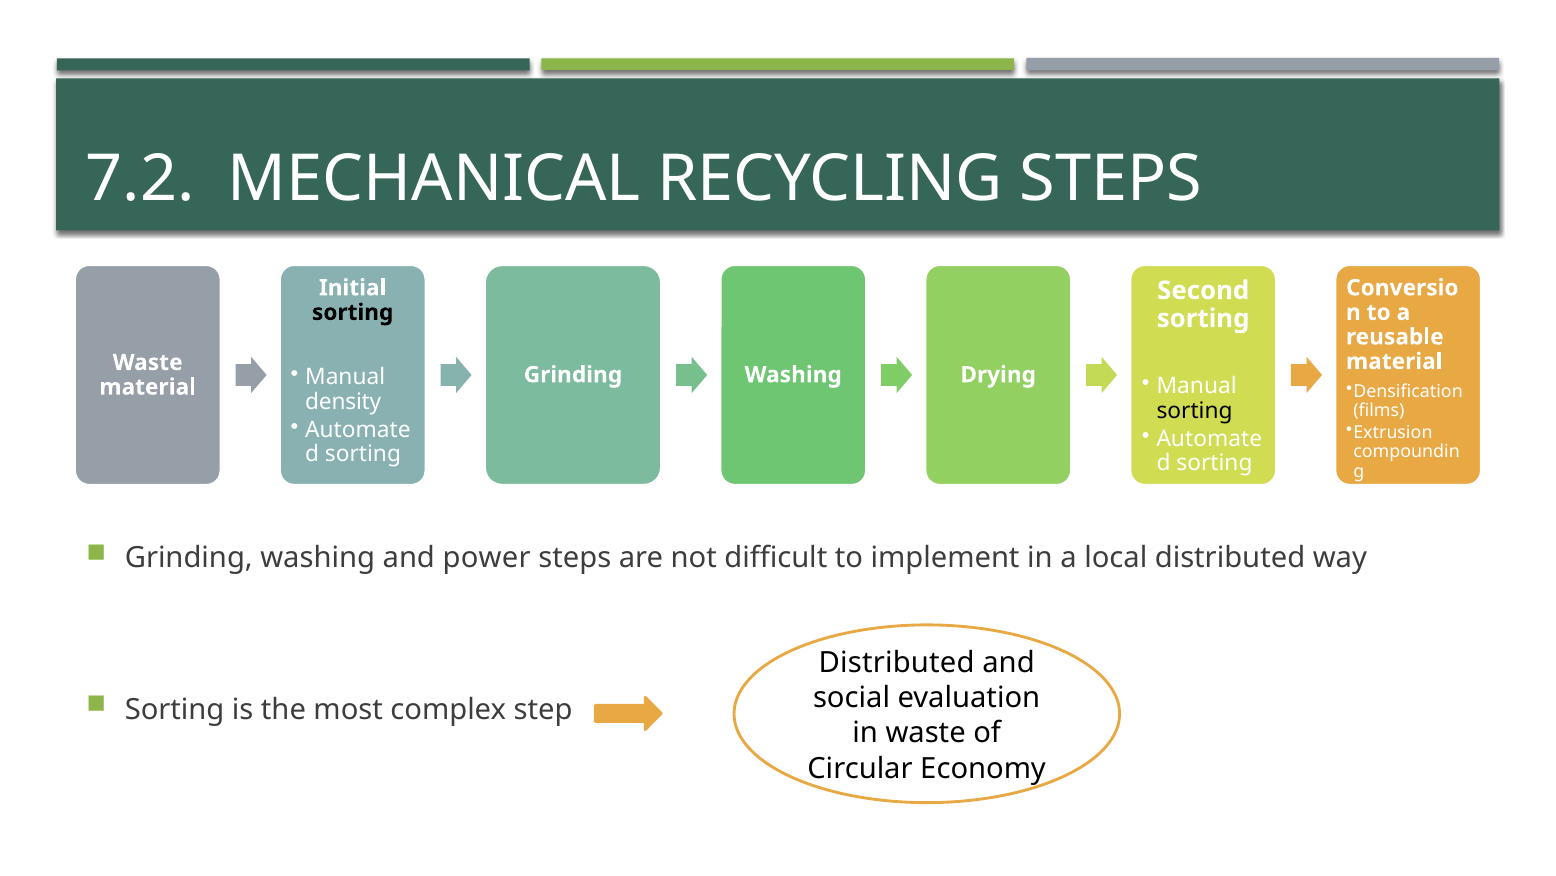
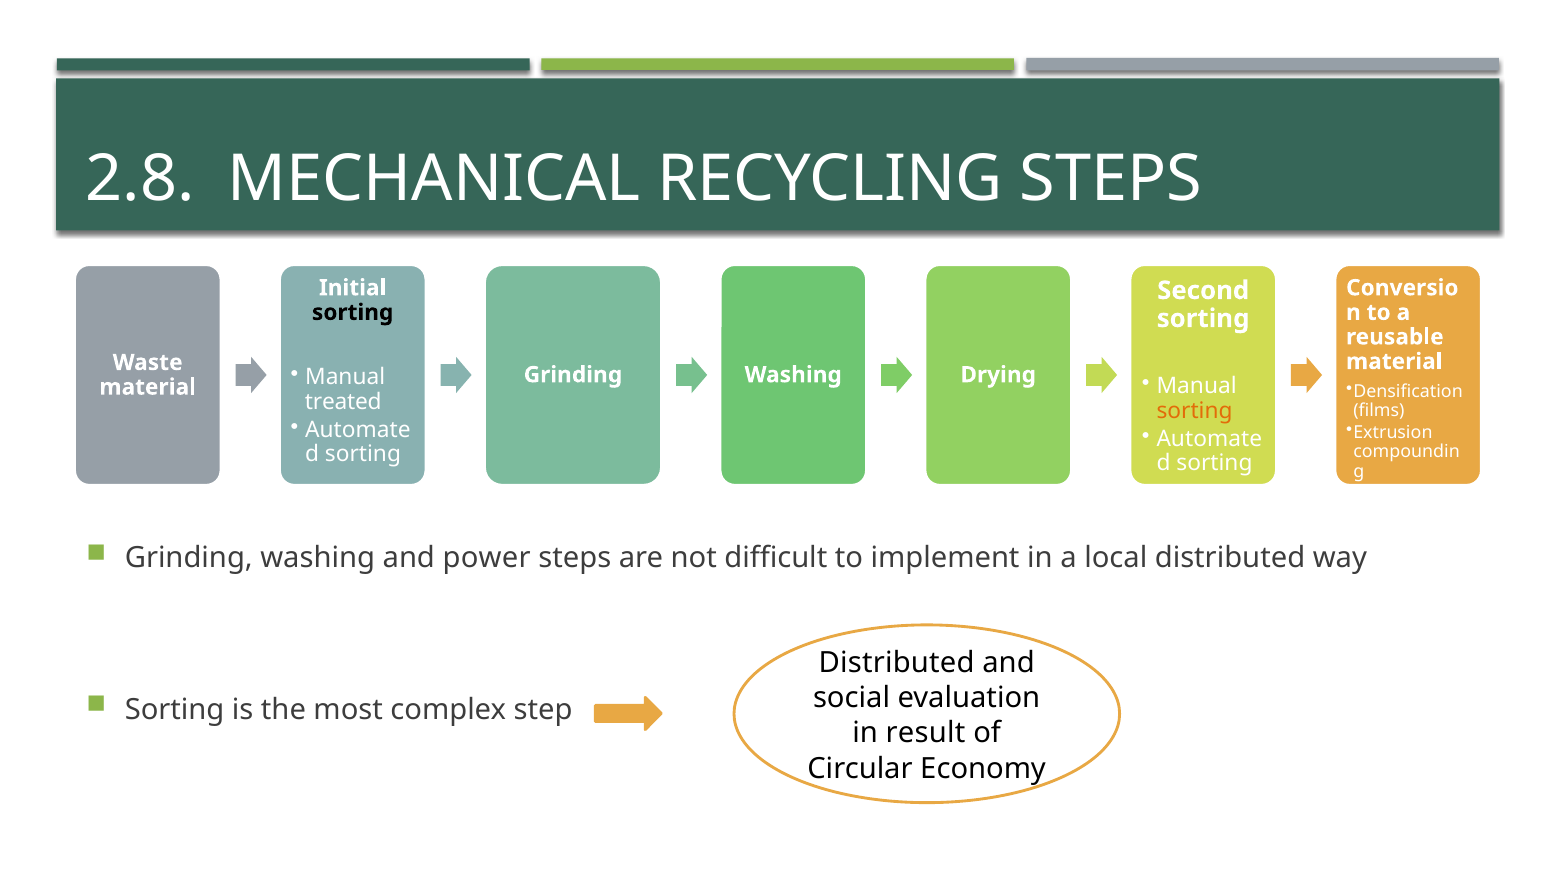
7.2: 7.2 -> 2.8
density: density -> treated
sorting at (1195, 411) colour: black -> orange
in waste: waste -> result
